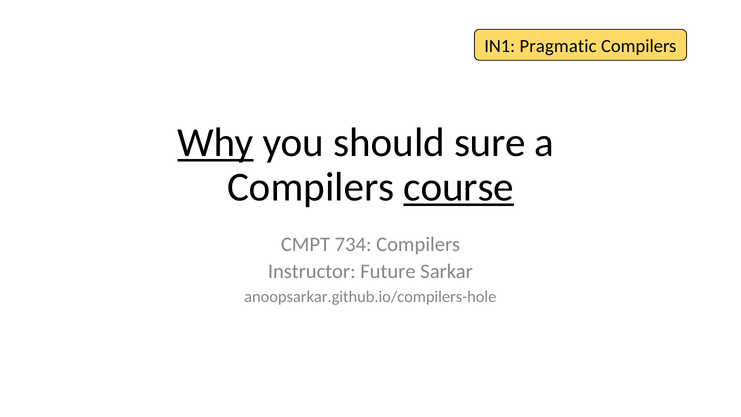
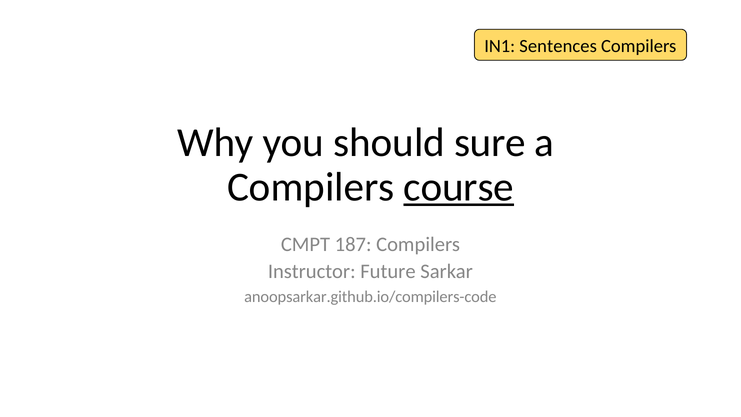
Pragmatic: Pragmatic -> Sentences
Why underline: present -> none
734: 734 -> 187
anoopsarkar.github.io/compilers-hole: anoopsarkar.github.io/compilers-hole -> anoopsarkar.github.io/compilers-code
